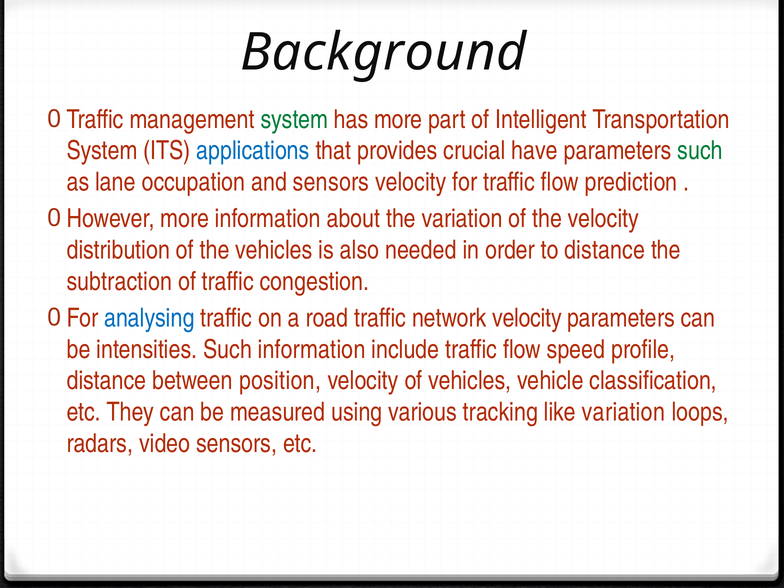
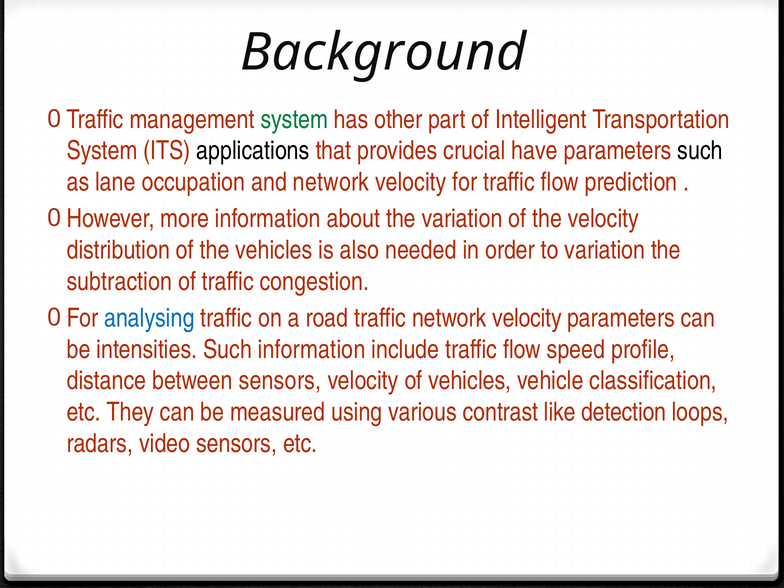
has more: more -> other
applications colour: blue -> black
such at (700, 151) colour: green -> black
and sensors: sensors -> network
to distance: distance -> variation
between position: position -> sensors
tracking: tracking -> contrast
like variation: variation -> detection
